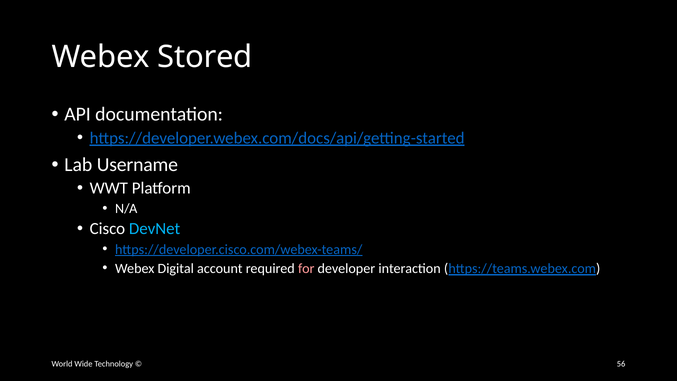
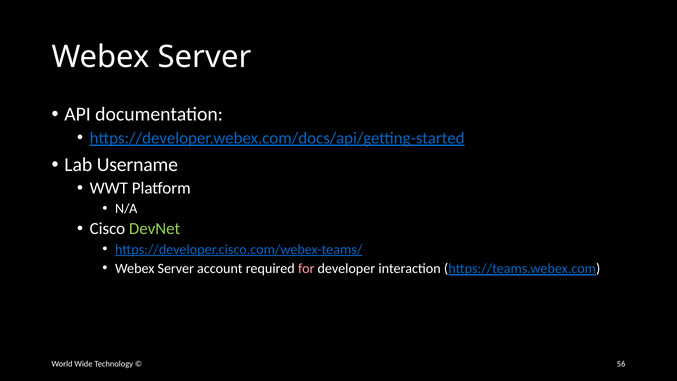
Stored at (205, 57): Stored -> Server
DevNet colour: light blue -> light green
Digital at (176, 268): Digital -> Server
